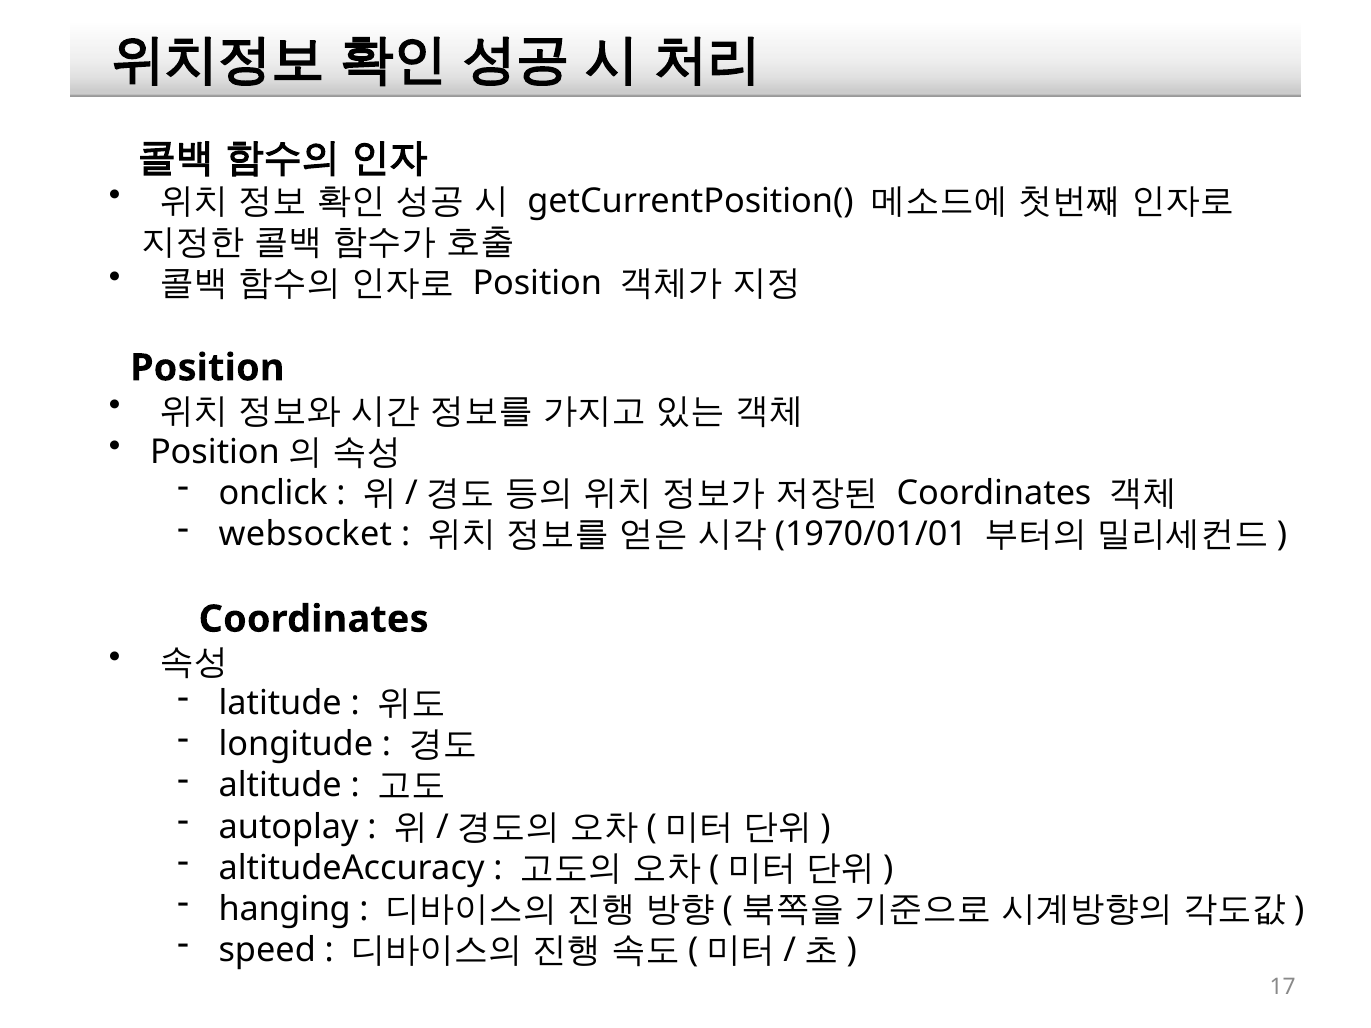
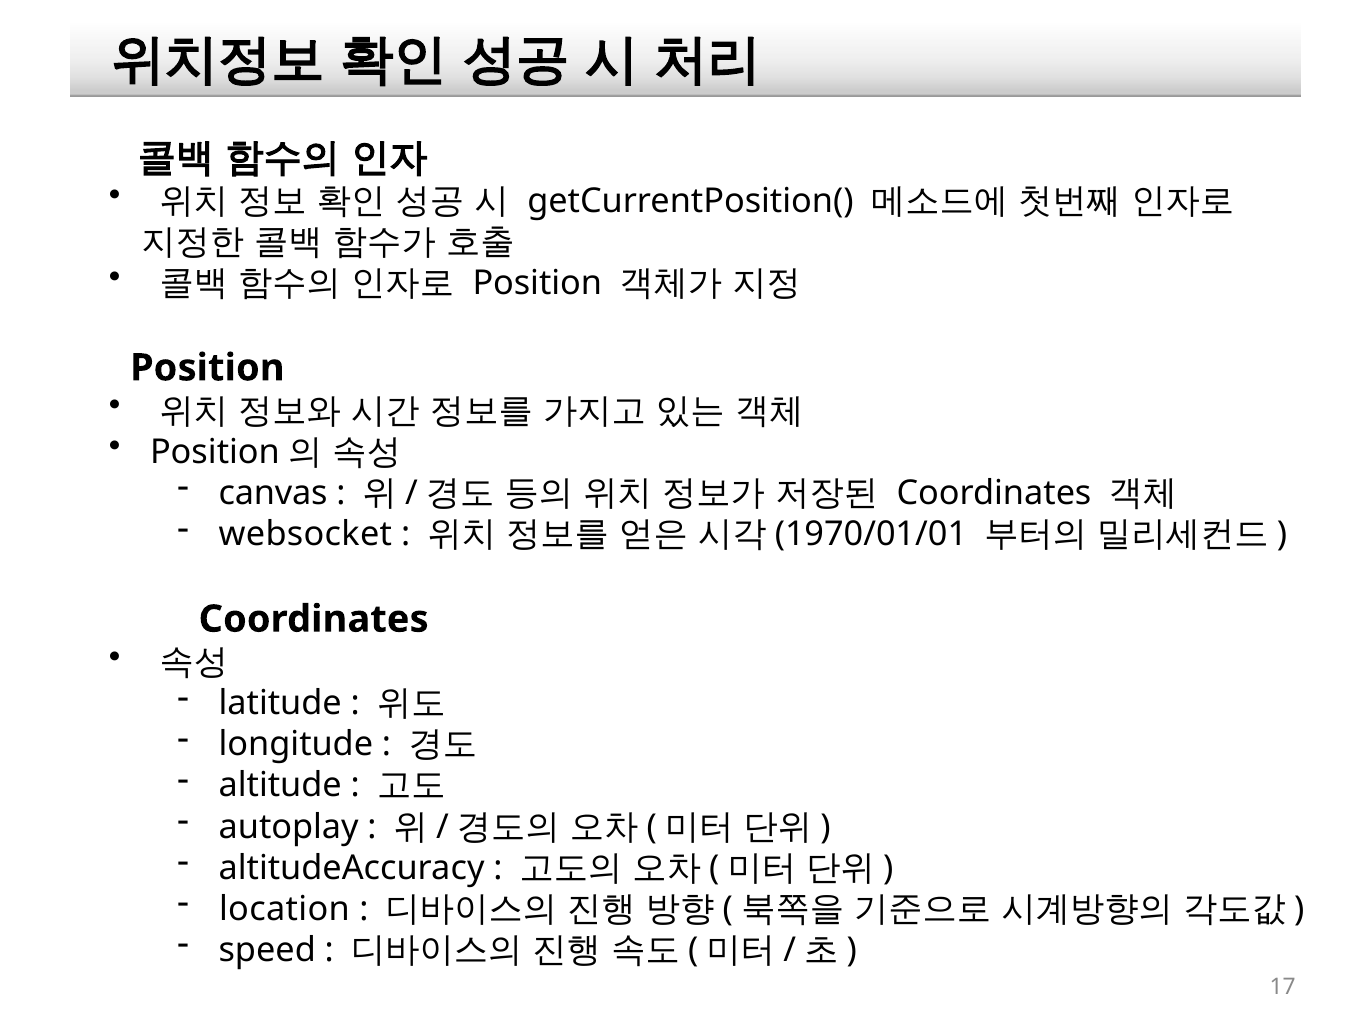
onclick: onclick -> canvas
hanging: hanging -> location
